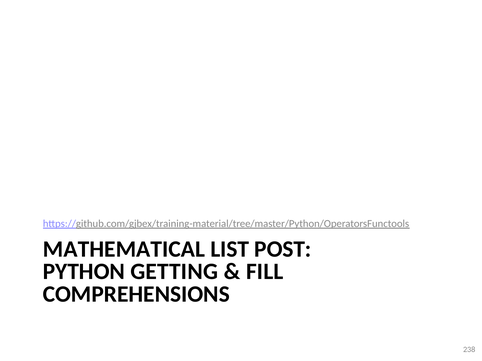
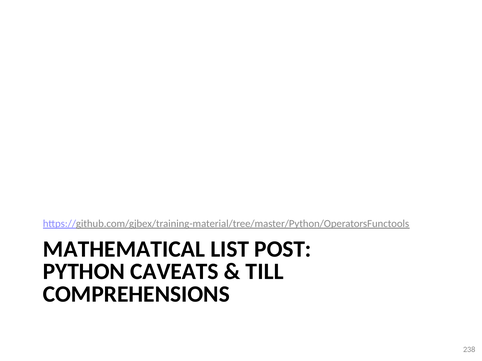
GETTING: GETTING -> CAVEATS
FILL: FILL -> TILL
